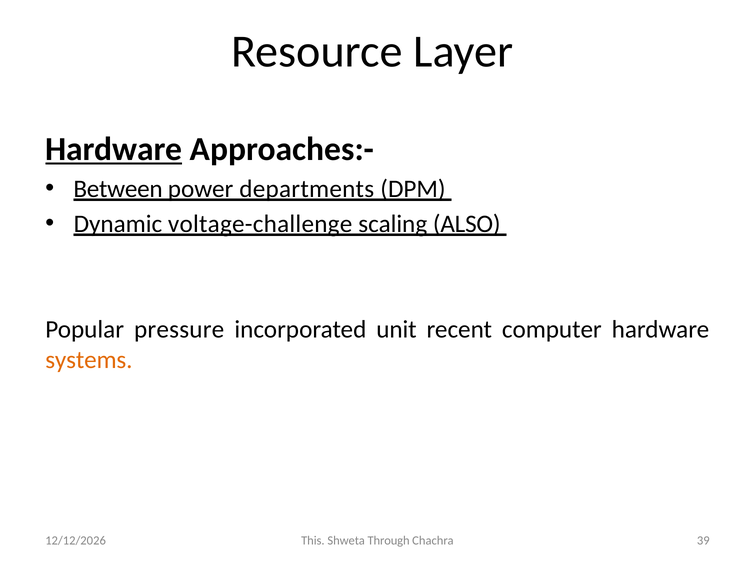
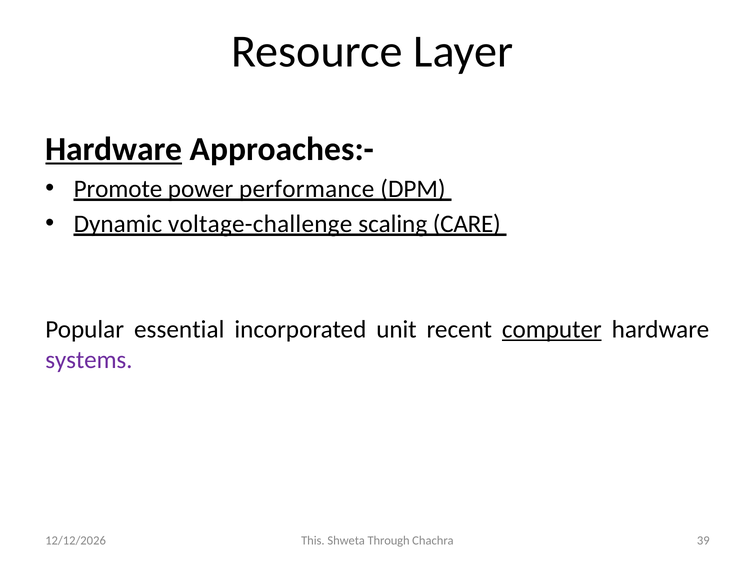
Between: Between -> Promote
departments: departments -> performance
ALSO: ALSO -> CARE
pressure: pressure -> essential
computer underline: none -> present
systems colour: orange -> purple
